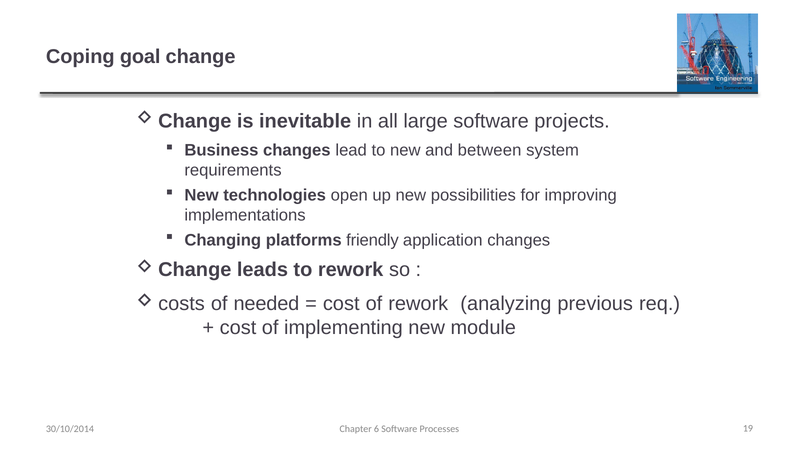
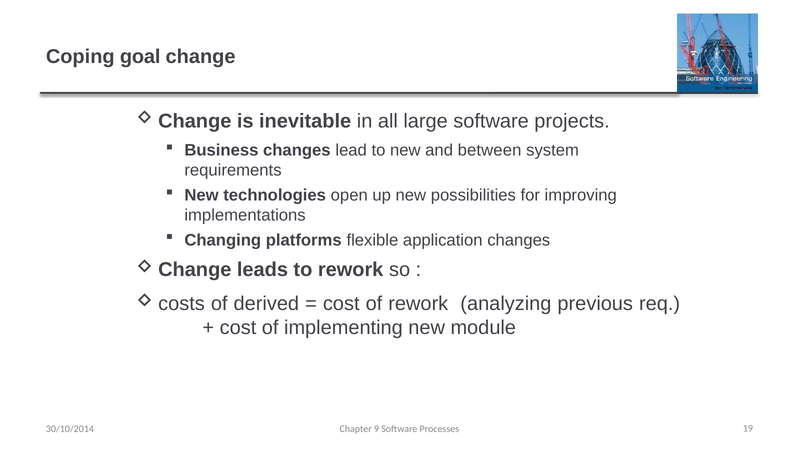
friendly: friendly -> flexible
needed: needed -> derived
6: 6 -> 9
